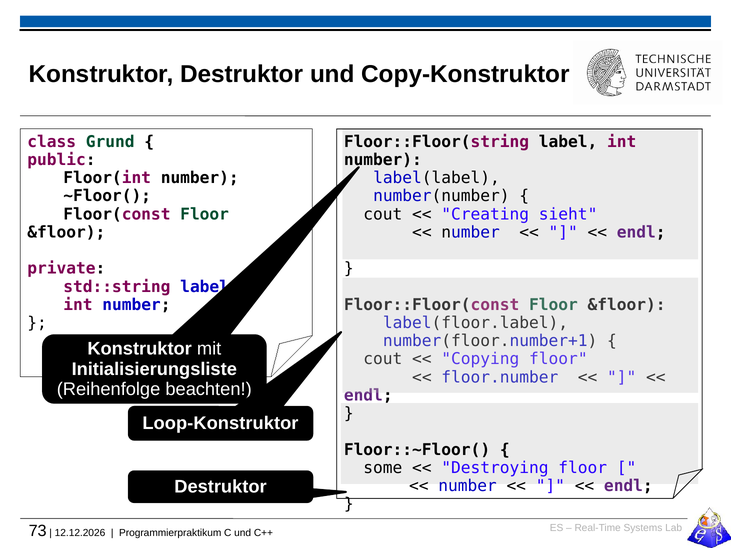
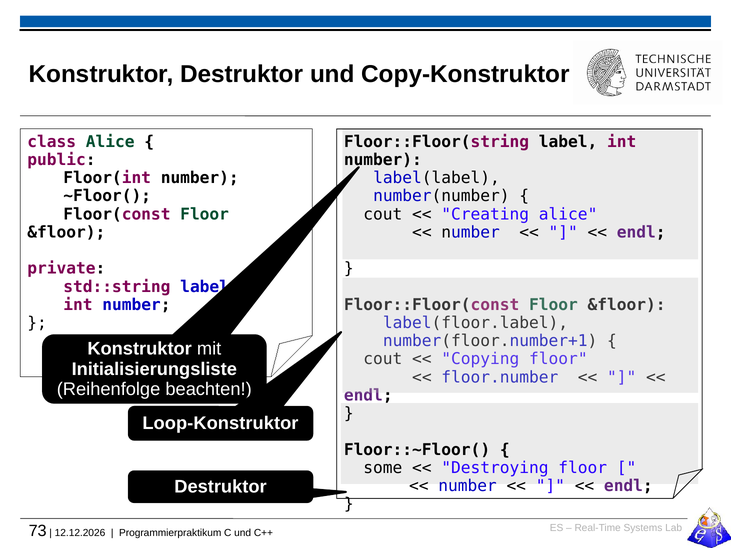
class Grund: Grund -> Alice
Creating sieht: sieht -> alice
